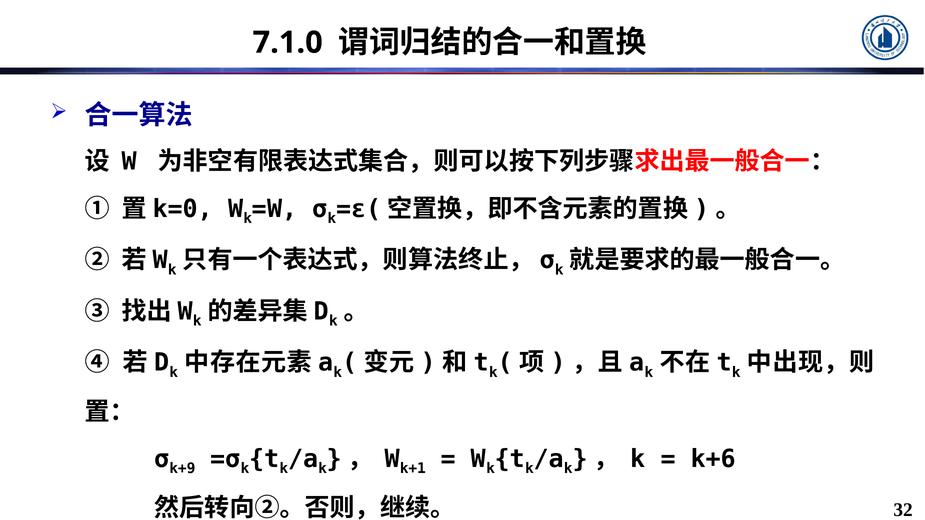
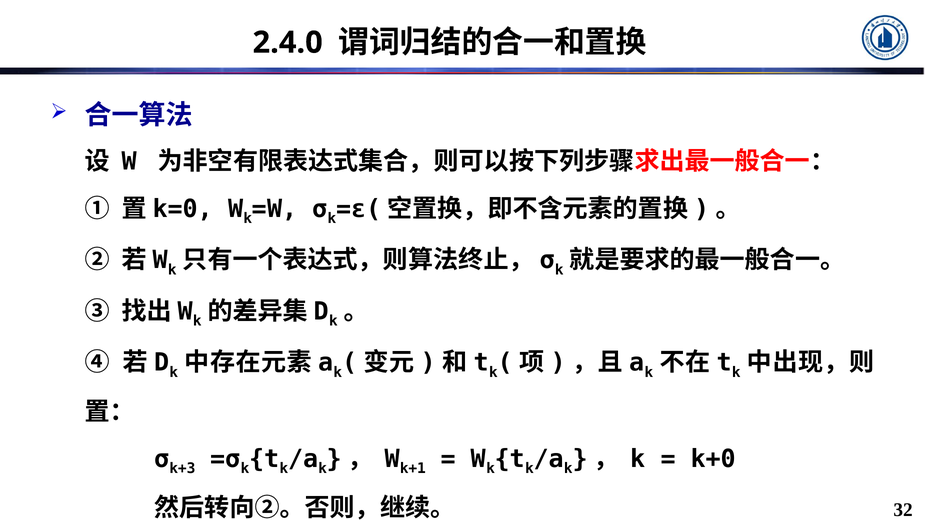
7.1.0: 7.1.0 -> 2.4.0
k+9: k+9 -> k+3
k+6: k+6 -> k+0
